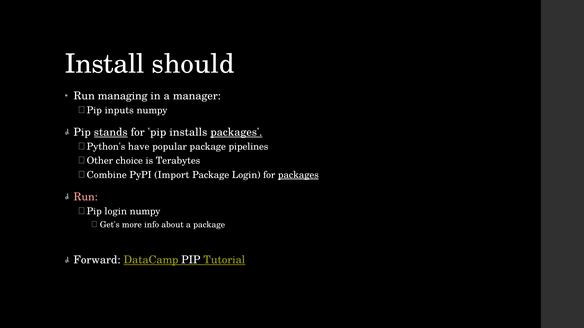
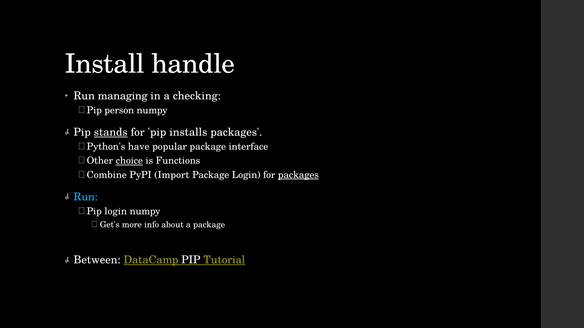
should: should -> handle
manager: manager -> checking
inputs: inputs -> person
packages at (236, 133) underline: present -> none
pipelines: pipelines -> interface
choice underline: none -> present
Terabytes: Terabytes -> Functions
Run at (86, 197) colour: pink -> light blue
Forward: Forward -> Between
